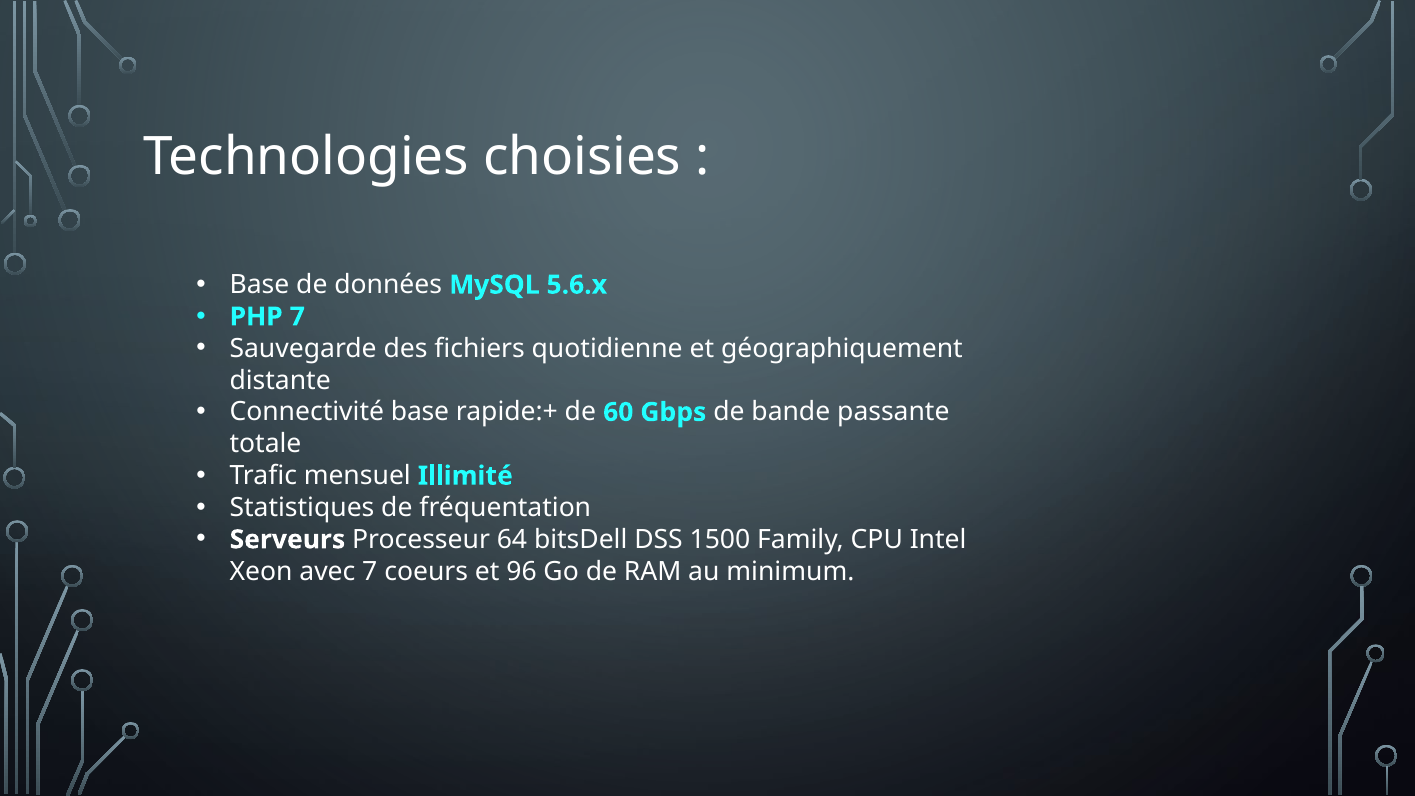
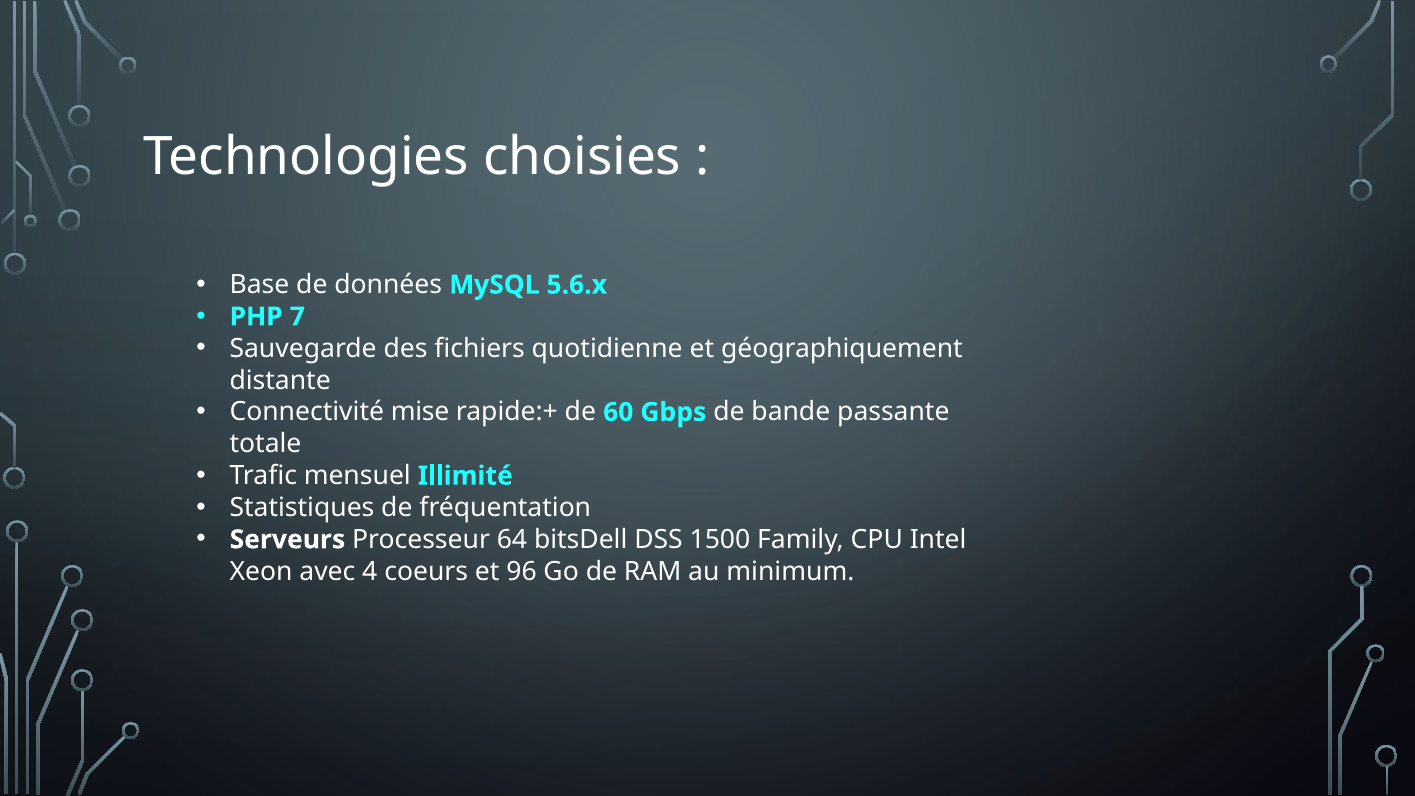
Connectivité base: base -> mise
avec 7: 7 -> 4
